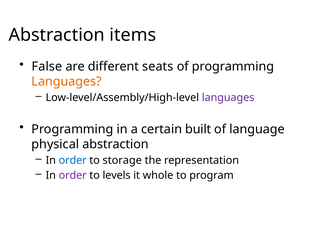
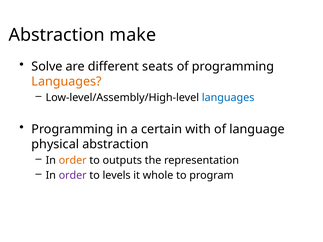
items: items -> make
False: False -> Solve
languages at (228, 98) colour: purple -> blue
built: built -> with
order at (73, 160) colour: blue -> orange
storage: storage -> outputs
